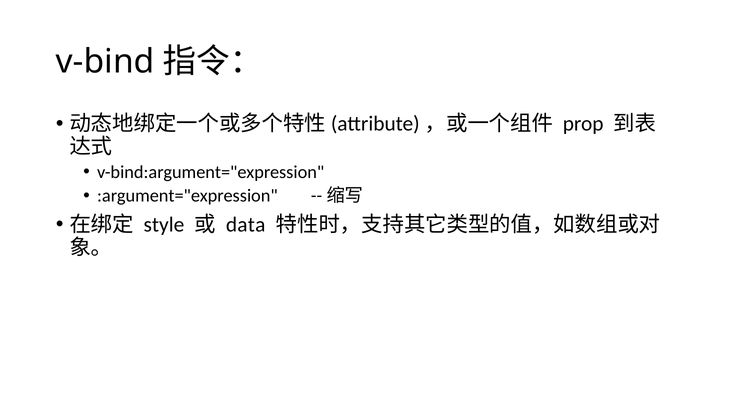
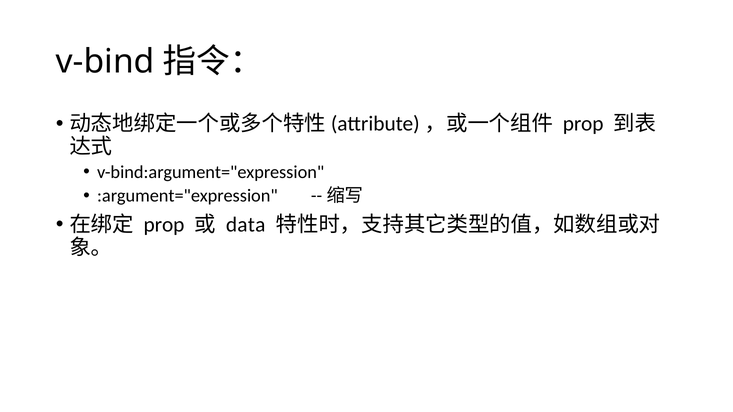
style at (164, 225): style -> prop
